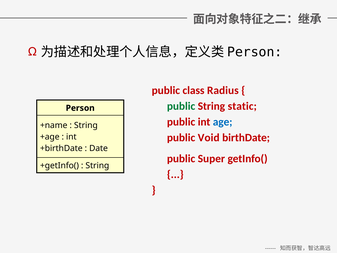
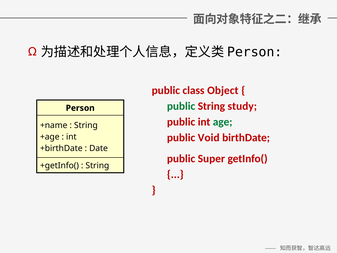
Radius: Radius -> Object
static: static -> study
age colour: blue -> green
